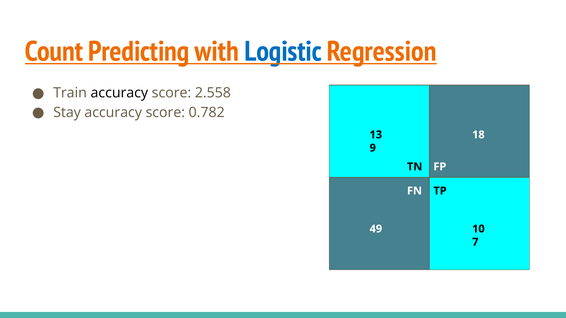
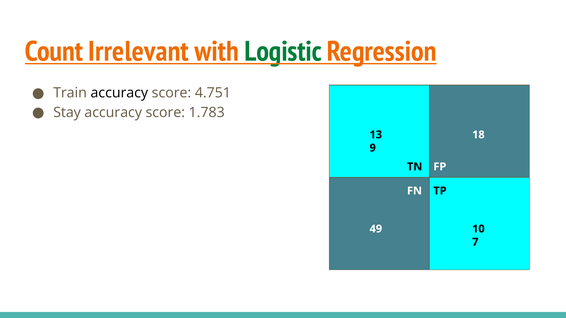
Predicting: Predicting -> Irrelevant
Logistic colour: blue -> green
2.558: 2.558 -> 4.751
0.782: 0.782 -> 1.783
